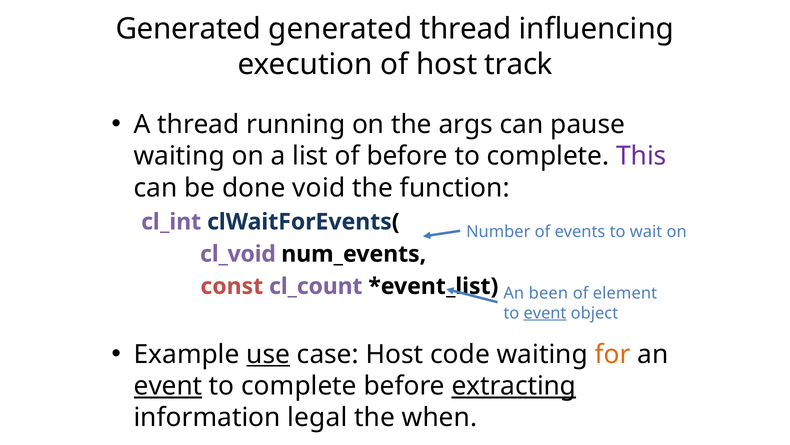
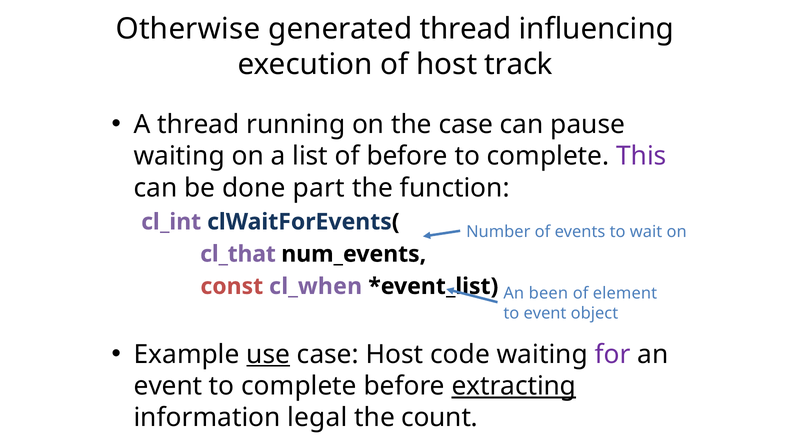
Generated at (188, 29): Generated -> Otherwise
the args: args -> case
void: void -> part
cl_void: cl_void -> cl_that
cl_count: cl_count -> cl_when
event at (545, 313) underline: present -> none
for colour: orange -> purple
event at (168, 386) underline: present -> none
when: when -> count
